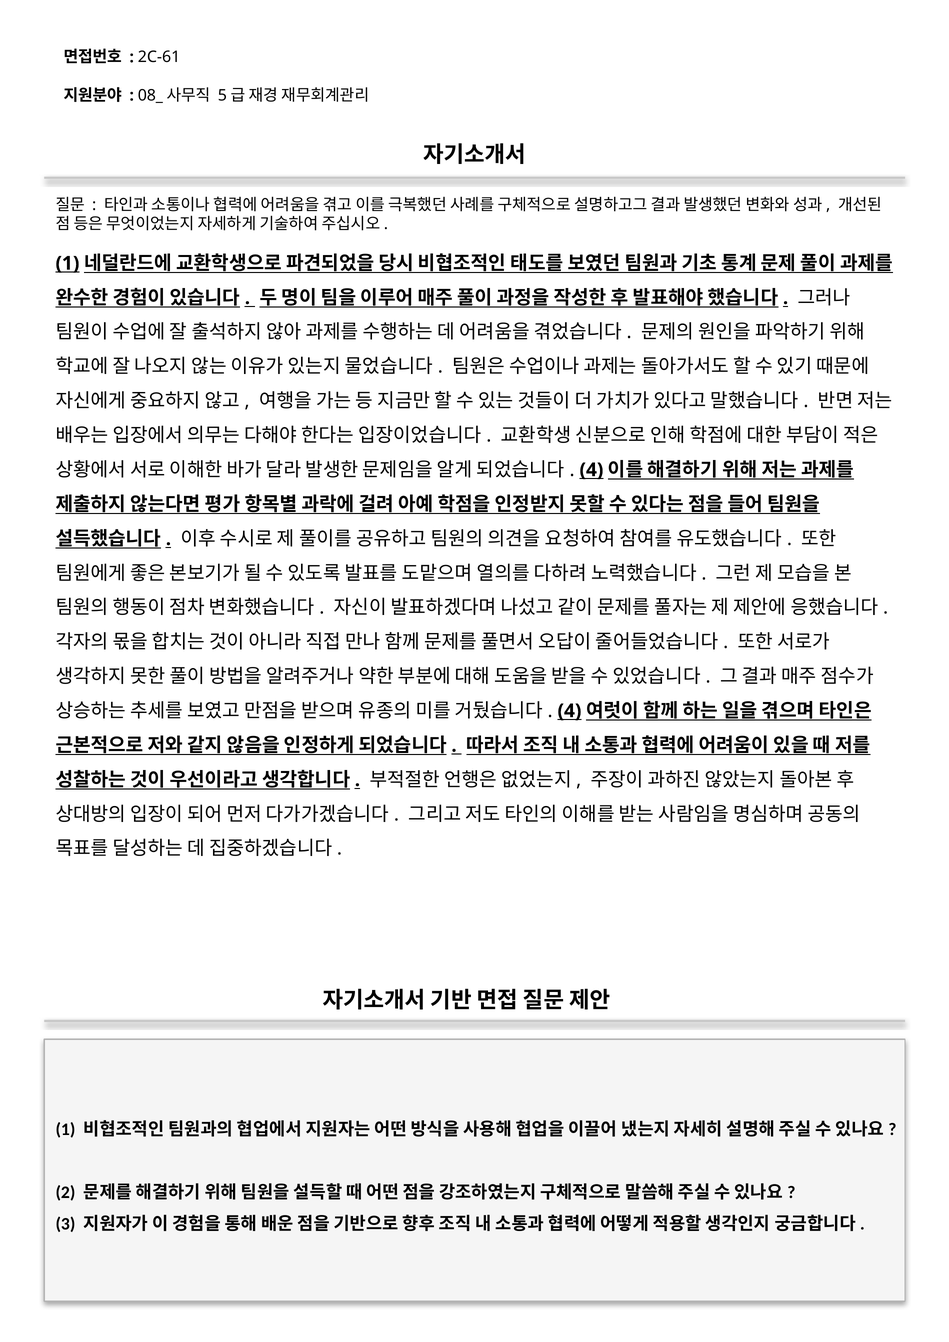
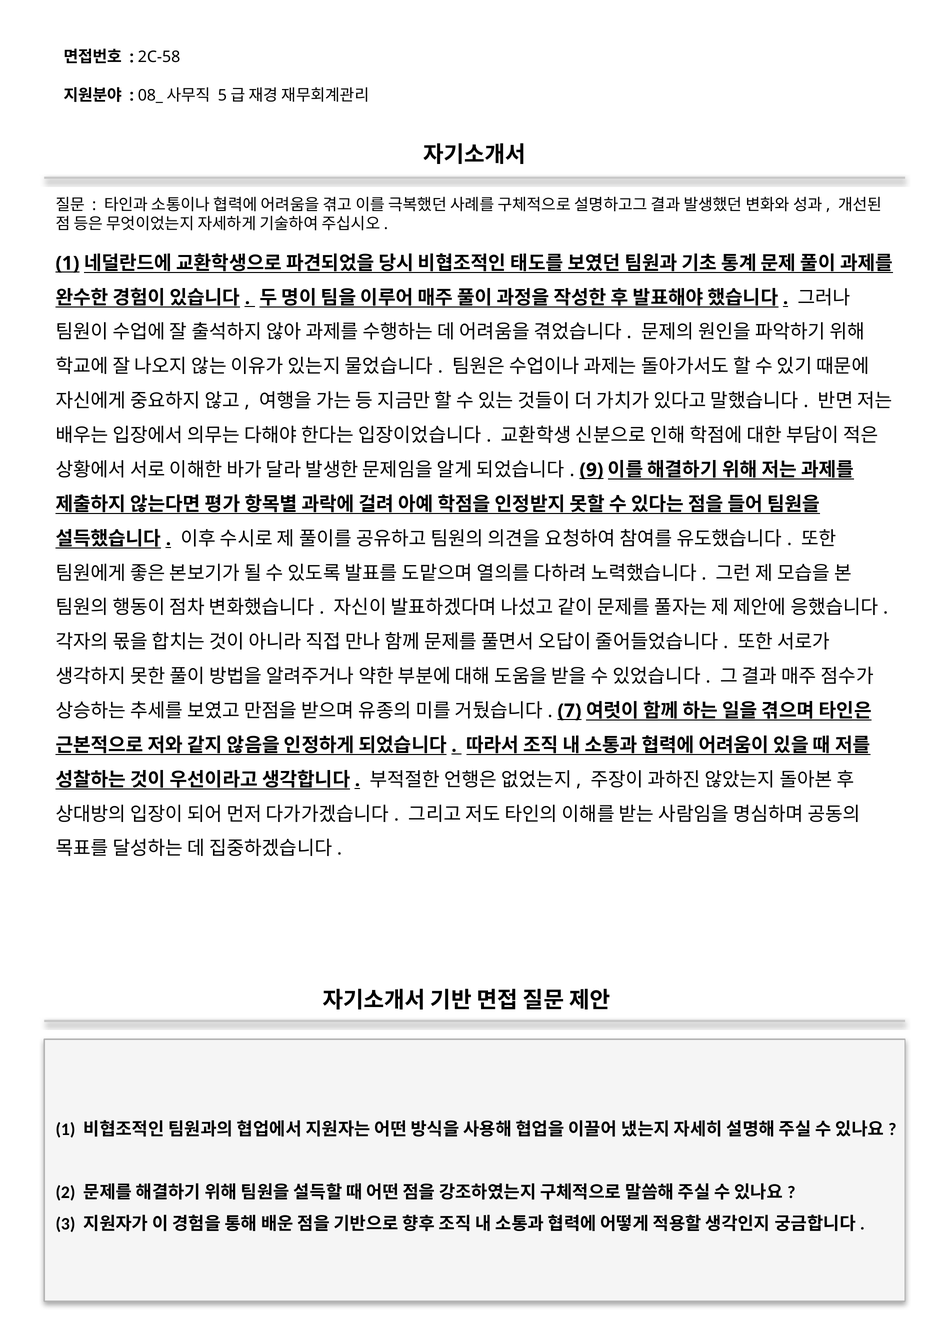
2C-61: 2C-61 -> 2C-58
4 at (591, 470): 4 -> 9
4 at (569, 711): 4 -> 7
